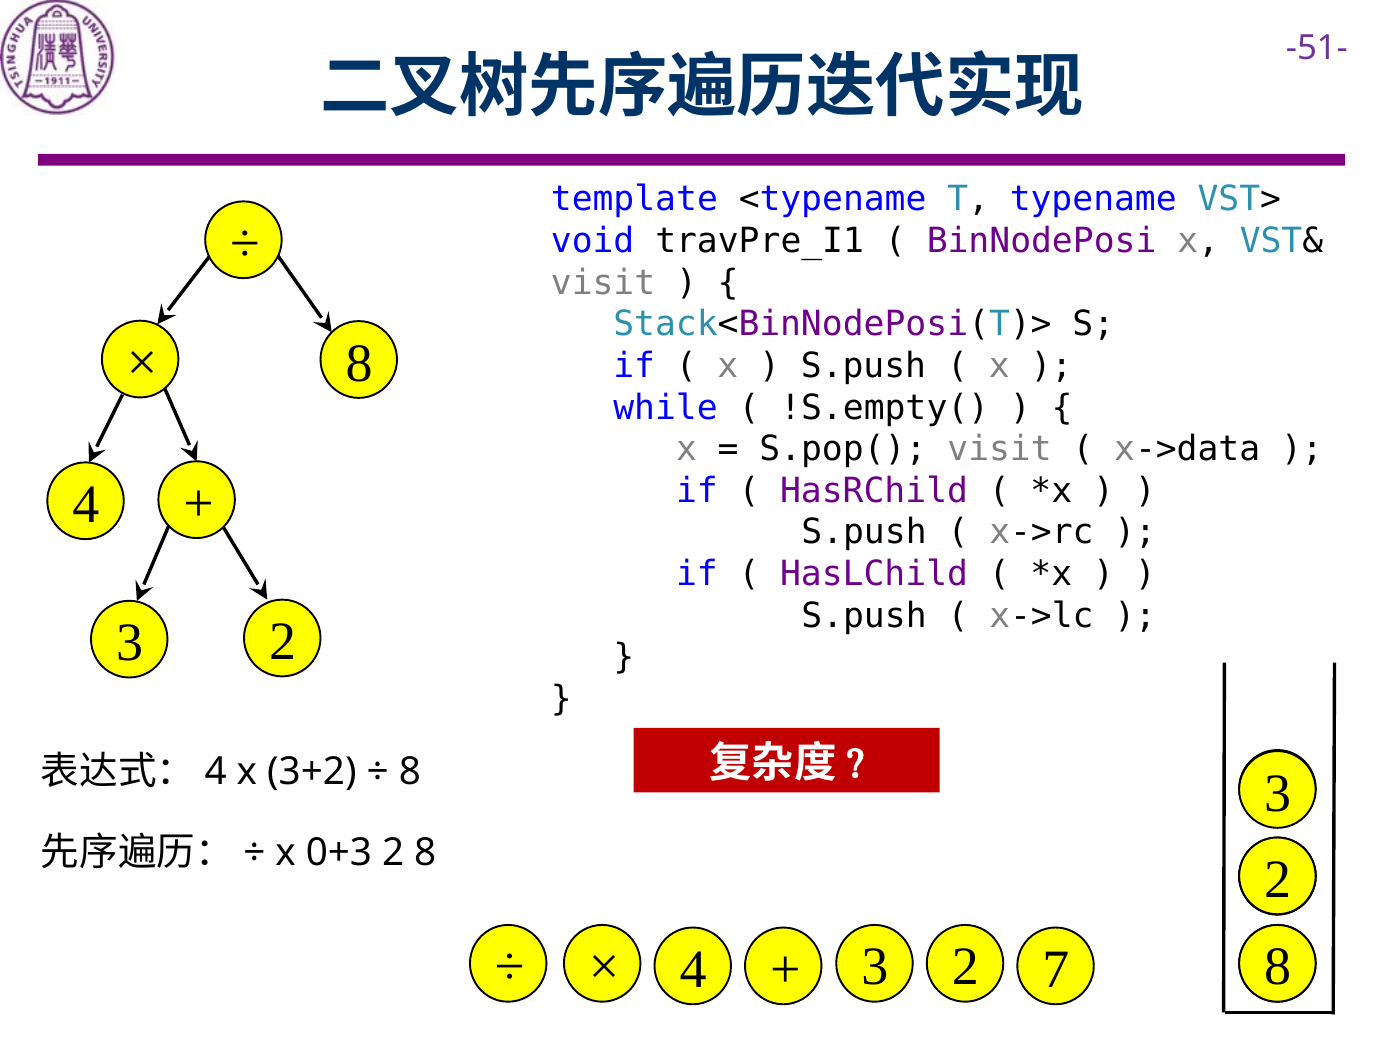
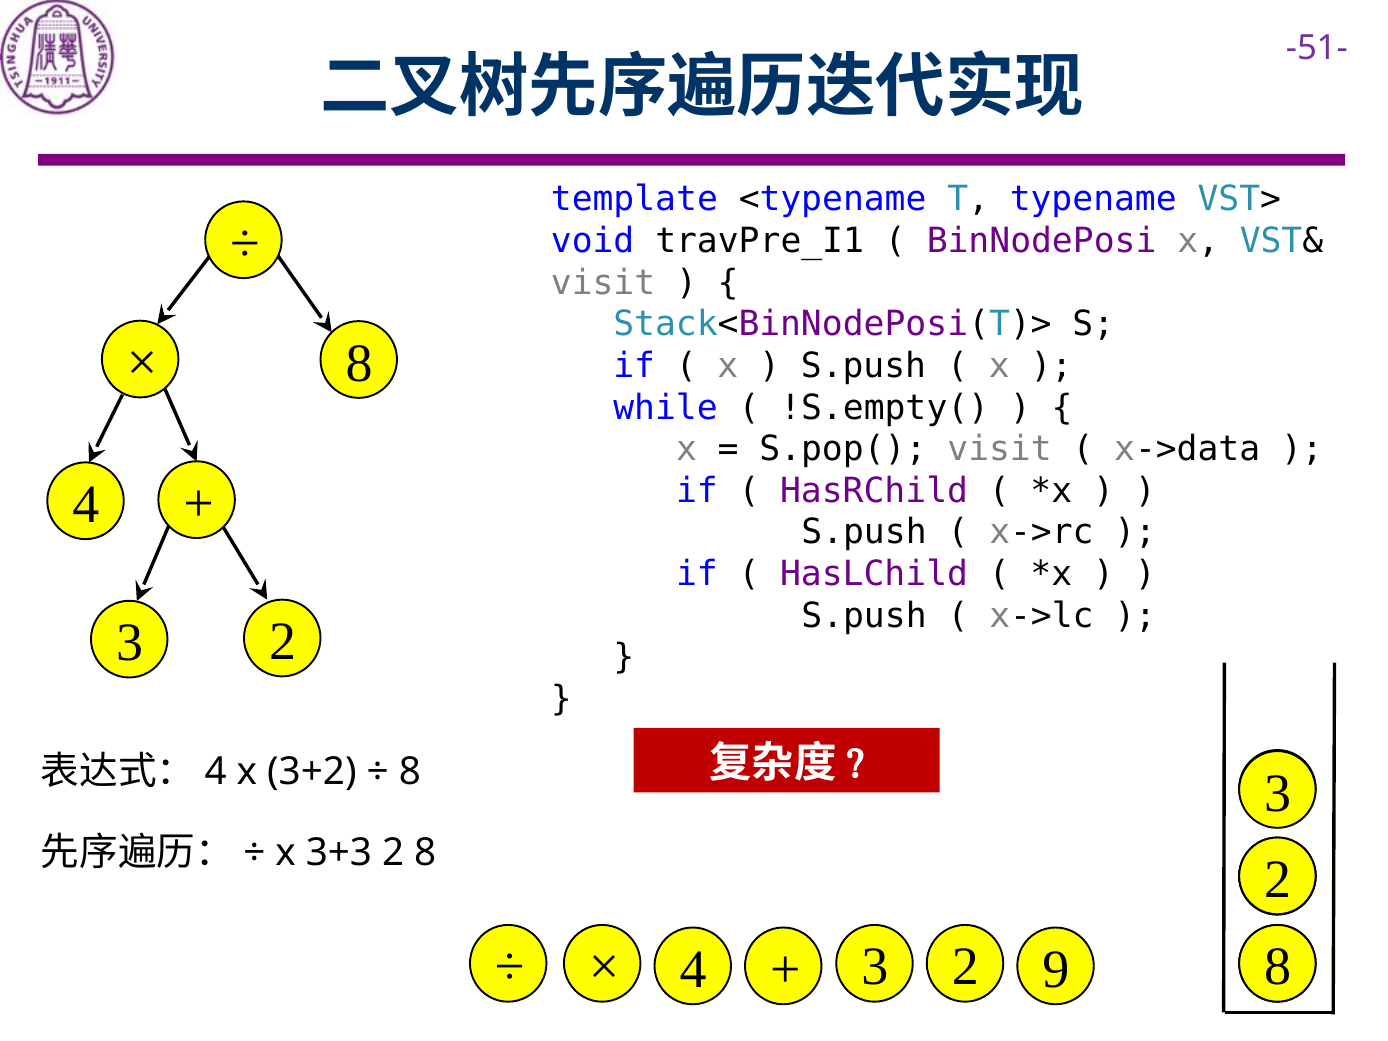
0+3: 0+3 -> 3+3
7: 7 -> 9
